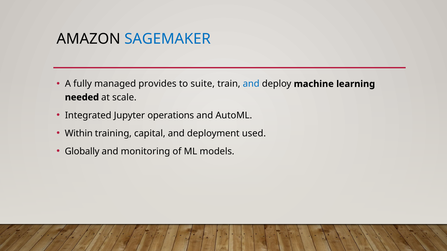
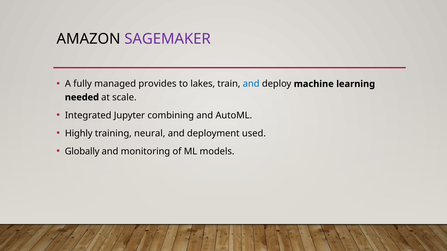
SAGEMAKER colour: blue -> purple
suite: suite -> lakes
operations: operations -> combining
Within: Within -> Highly
capital: capital -> neural
